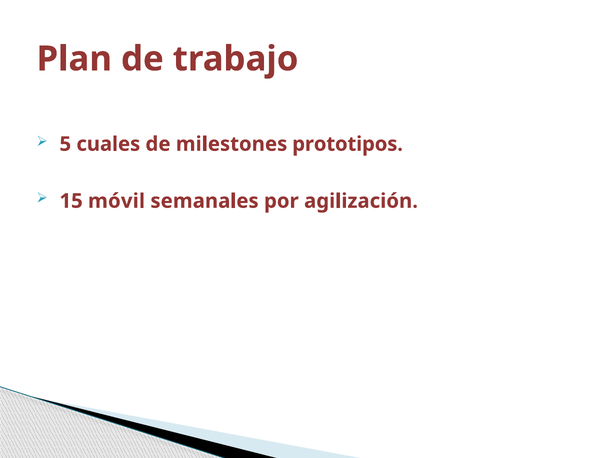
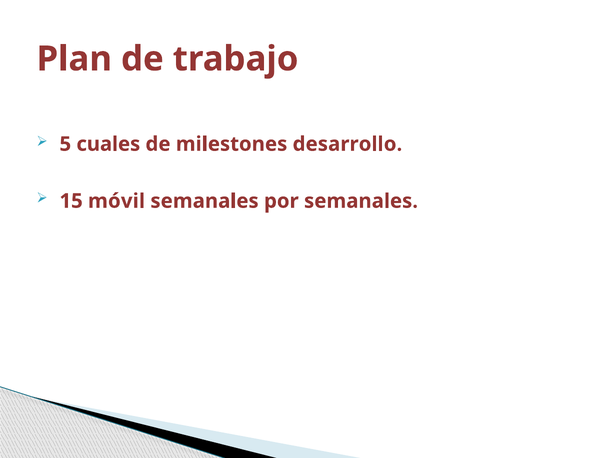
prototipos: prototipos -> desarrollo
por agilización: agilización -> semanales
